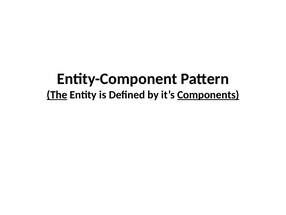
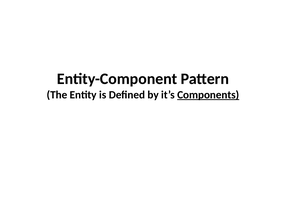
The underline: present -> none
